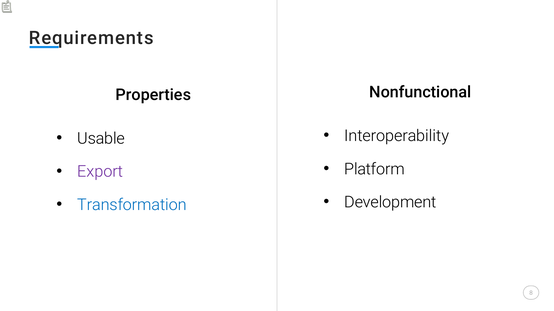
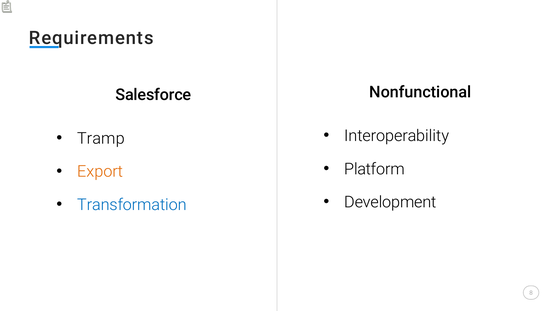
Properties: Properties -> Salesforce
Usable: Usable -> Tramp
Export colour: purple -> orange
